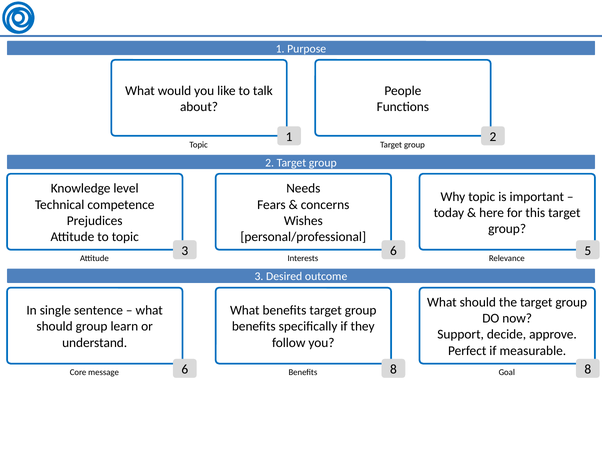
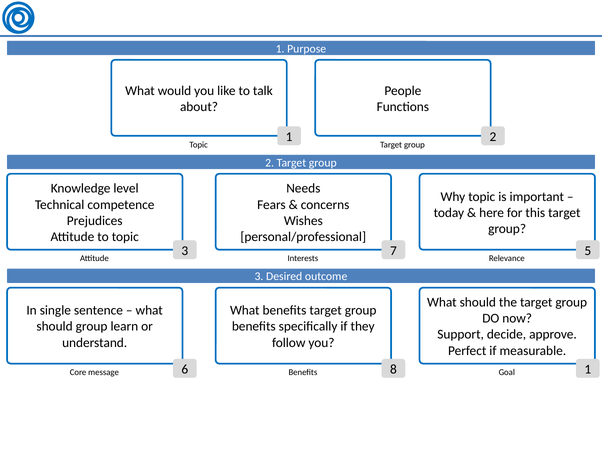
3 6: 6 -> 7
8 8: 8 -> 1
